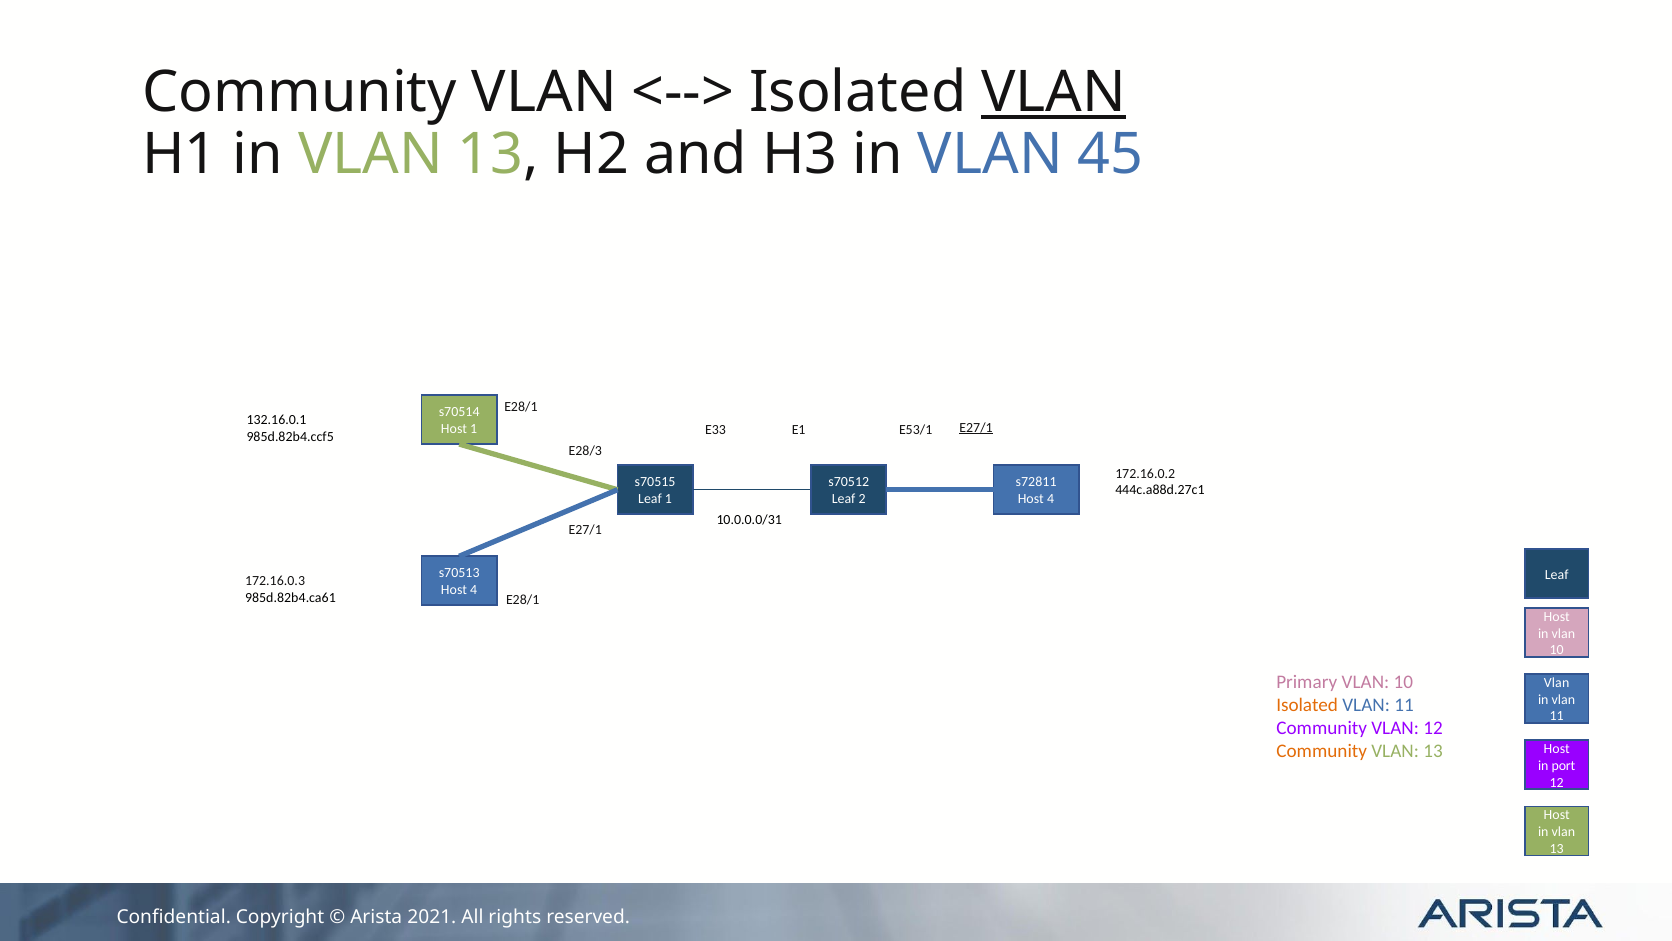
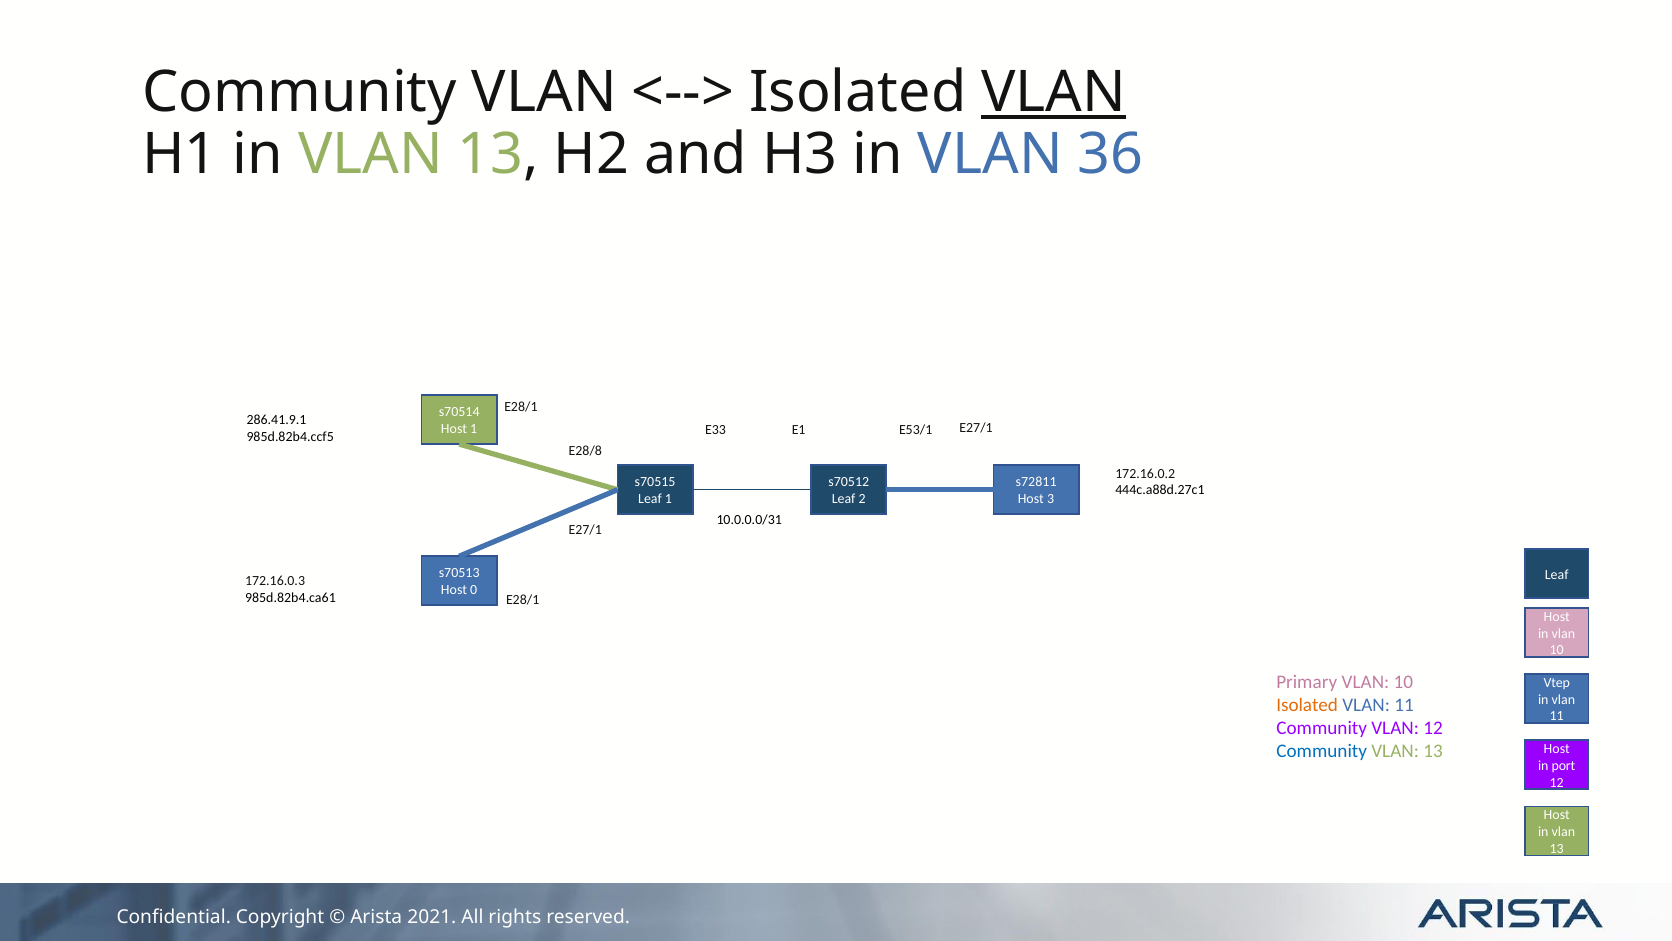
45: 45 -> 36
132.16.0.1: 132.16.0.1 -> 286.41.9.1
E27/1 at (976, 428) underline: present -> none
E28/3: E28/3 -> E28/8
4 at (1051, 499): 4 -> 3
4 at (474, 590): 4 -> 0
Vlan at (1557, 683): Vlan -> Vtep
Community at (1322, 751) colour: orange -> blue
